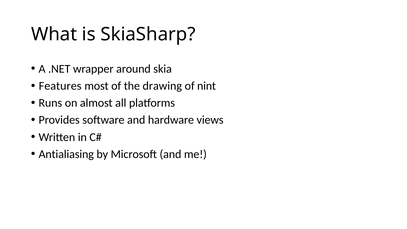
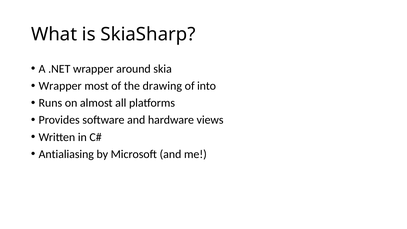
Features at (60, 86): Features -> Wrapper
nint: nint -> into
